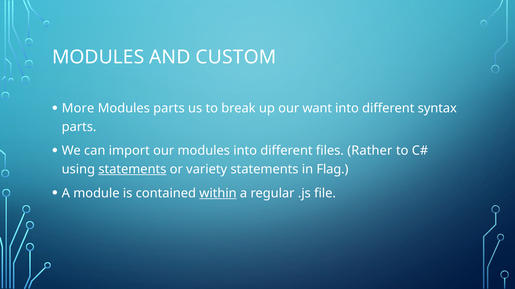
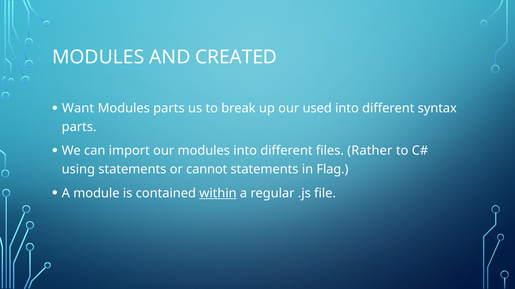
CUSTOM: CUSTOM -> CREATED
More: More -> Want
want: want -> used
statements at (132, 170) underline: present -> none
variety: variety -> cannot
